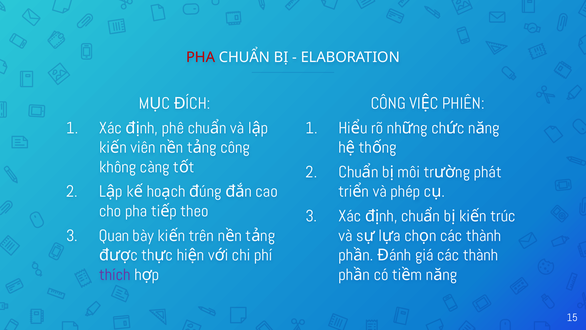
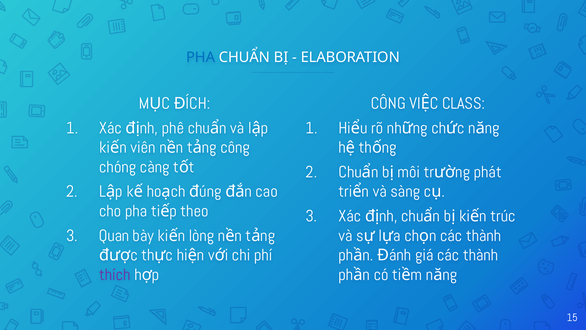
PHA at (201, 57) colour: red -> blue
PHIÊN: PHIÊN -> CLASS
không: không -> chóng
phép: phép -> sàng
trên: trên -> lòng
